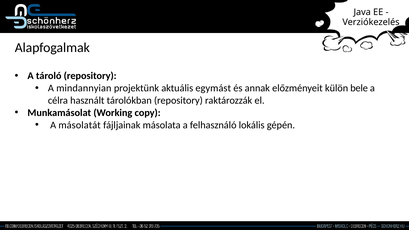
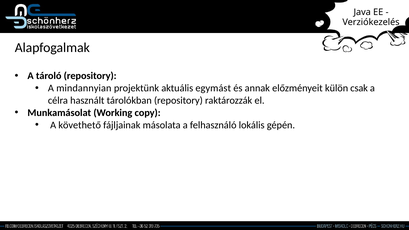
bele: bele -> csak
másolatát: másolatát -> követhető
